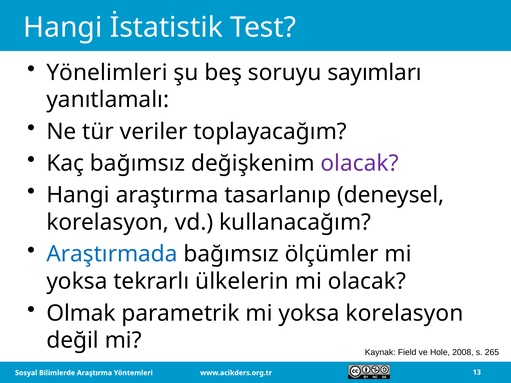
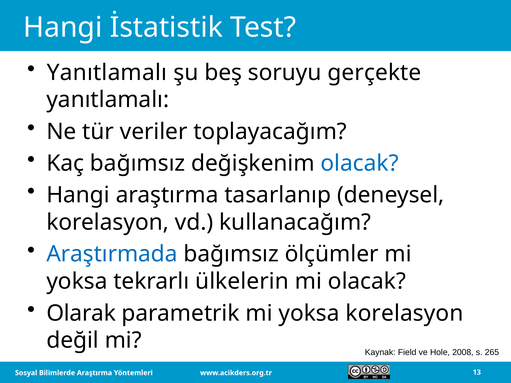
Yönelimleri at (107, 73): Yönelimleri -> Yanıtlamalı
sayımları: sayımları -> gerçekte
olacak at (360, 163) colour: purple -> blue
Olmak: Olmak -> Olarak
